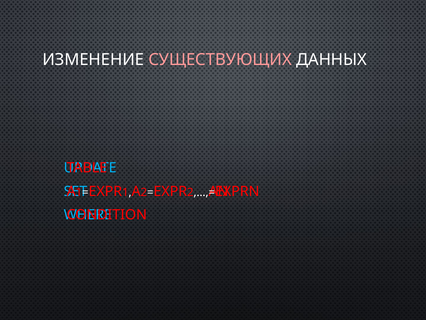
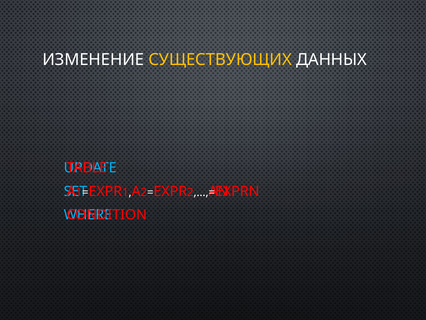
СУЩЕСТВУЮЩИХ colour: pink -> yellow
